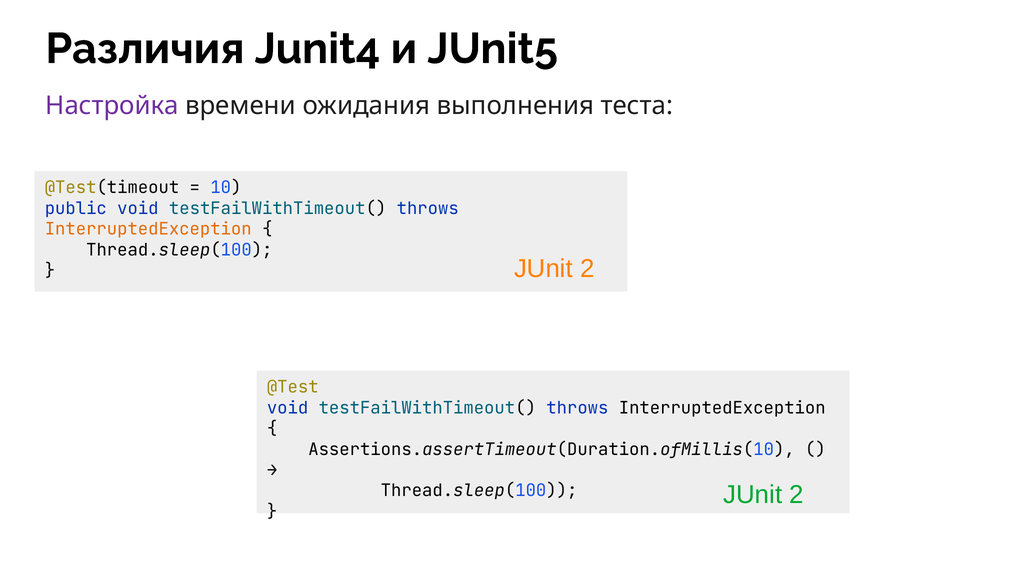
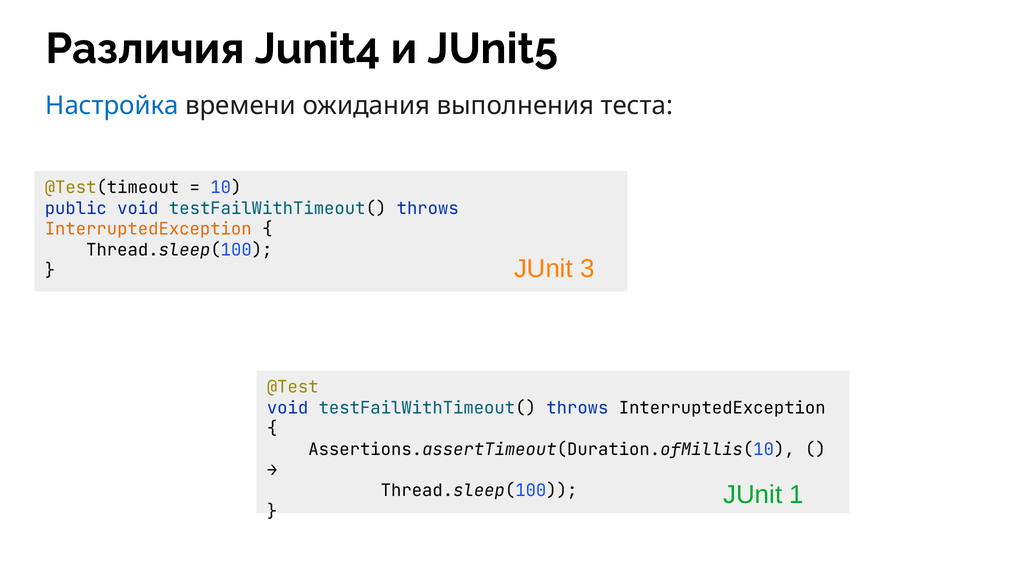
Настройка colour: purple -> blue
2 at (587, 269): 2 -> 3
2 at (797, 495): 2 -> 1
